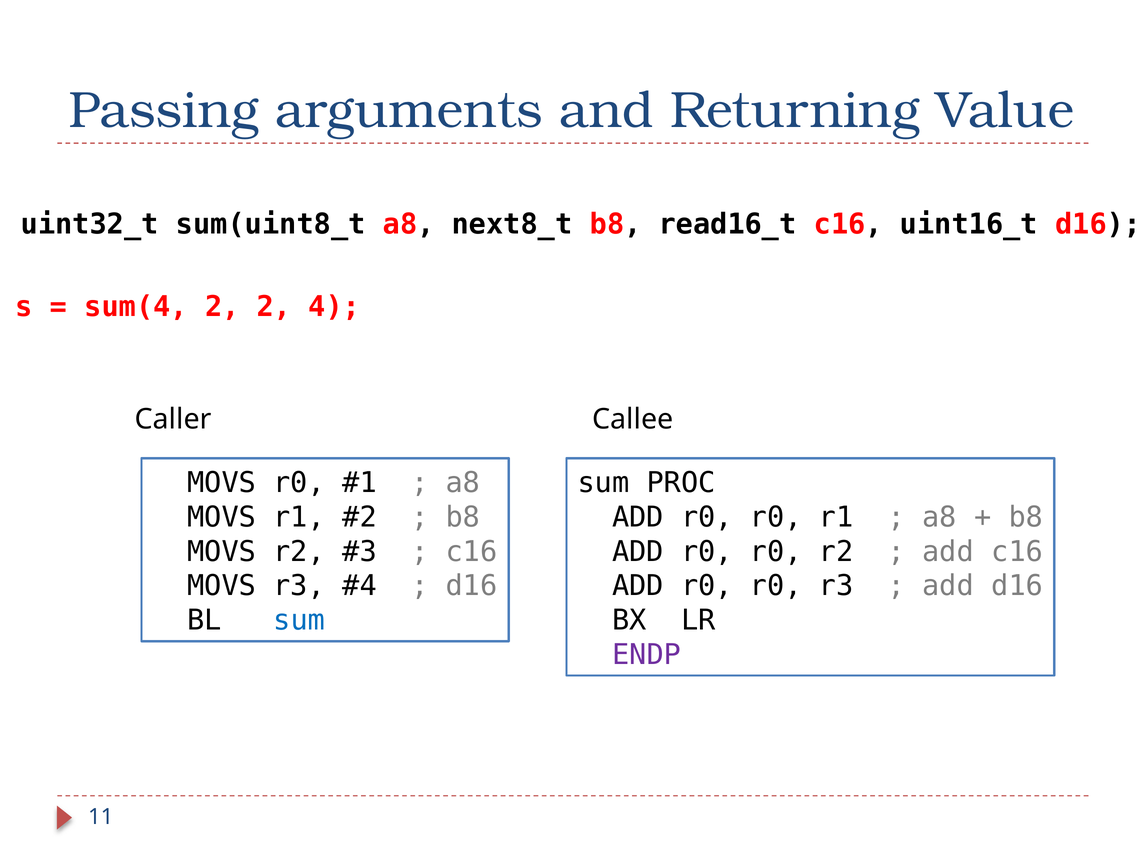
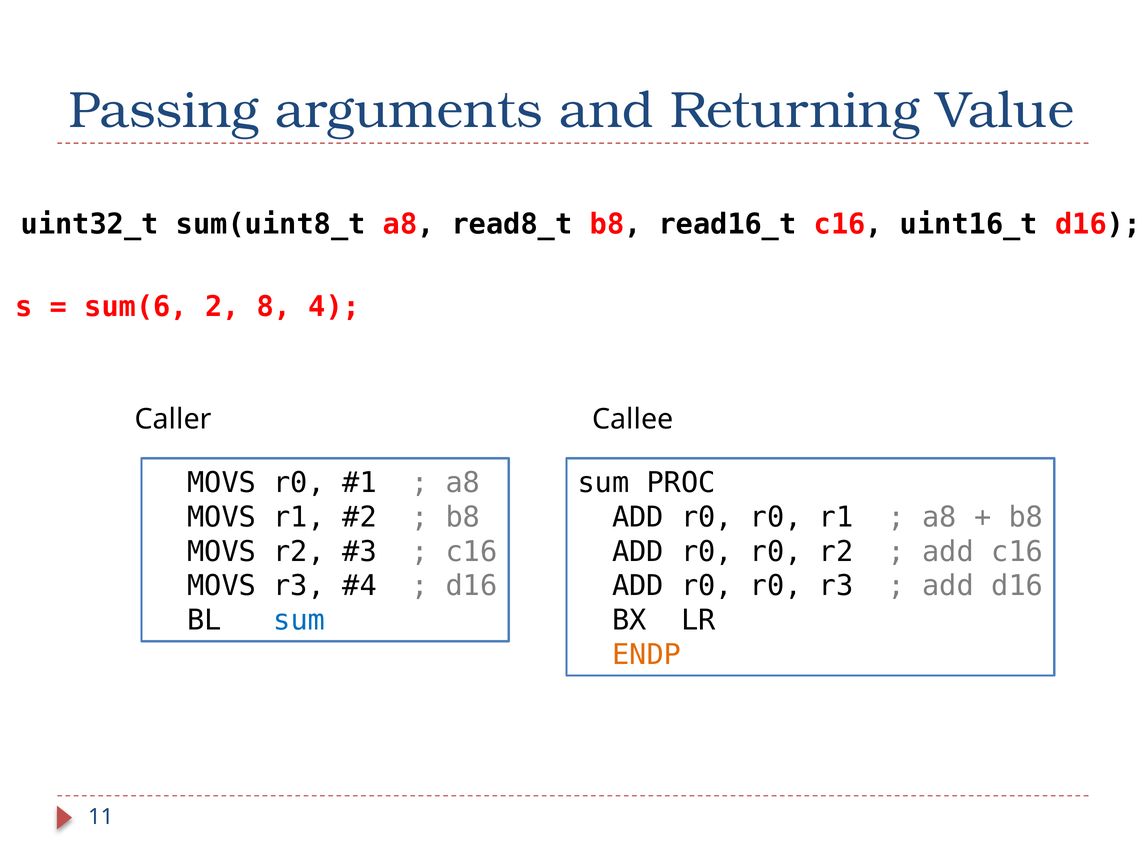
next8_t: next8_t -> read8_t
sum(4: sum(4 -> sum(6
2 2: 2 -> 8
ENDP colour: purple -> orange
